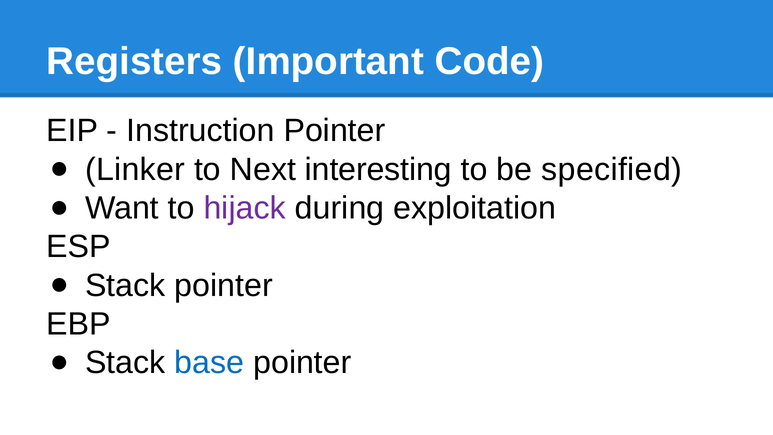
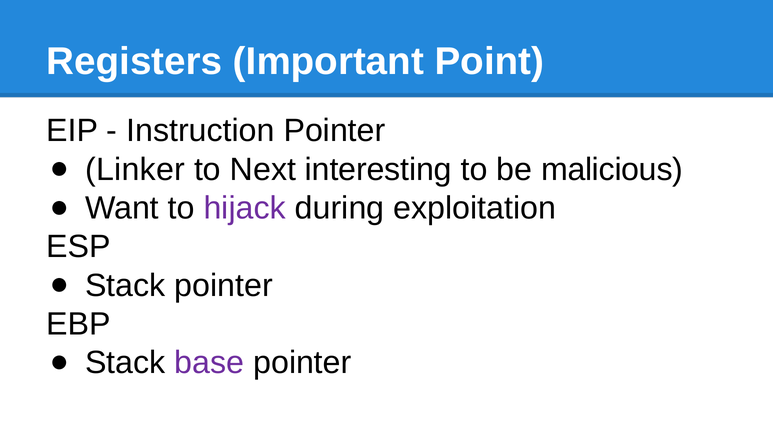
Code: Code -> Point
specified: specified -> malicious
base colour: blue -> purple
